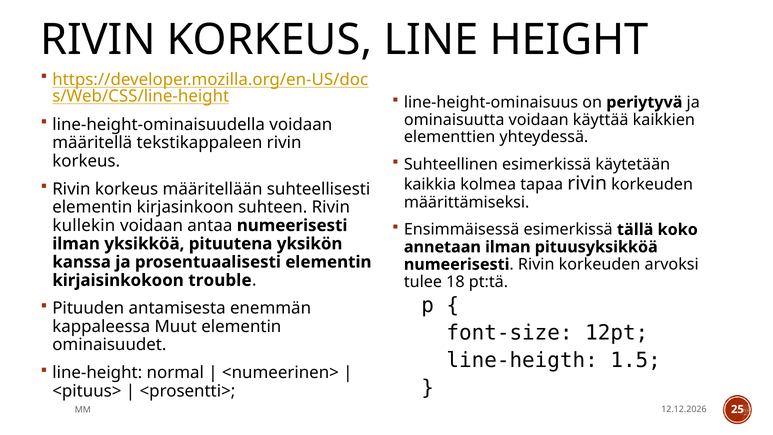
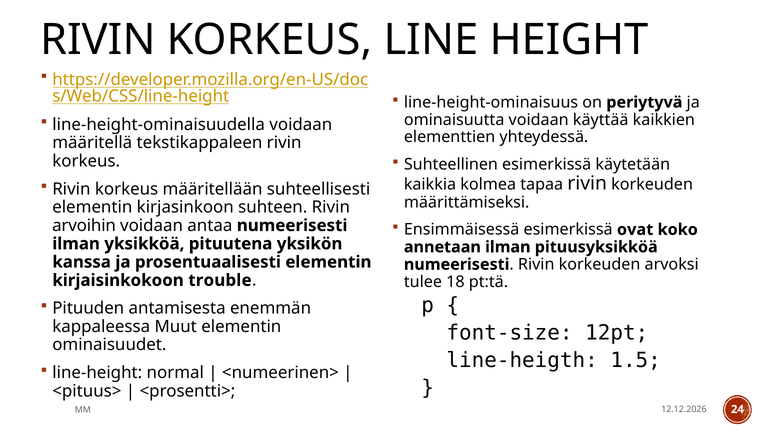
kullekin: kullekin -> arvoihin
tällä: tällä -> ovat
25: 25 -> 24
